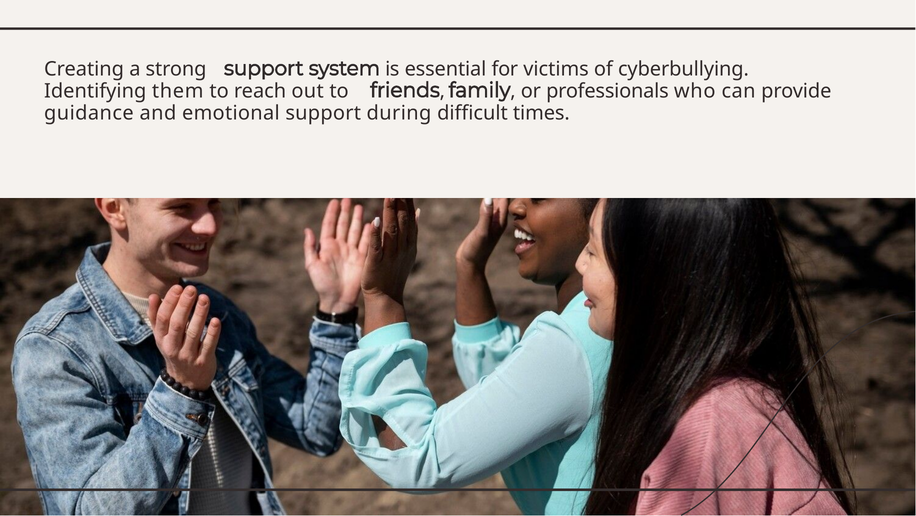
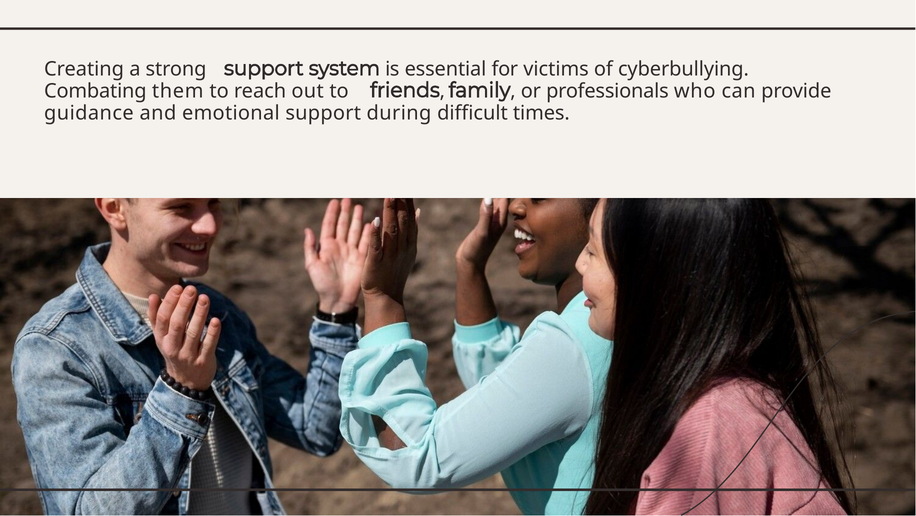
Identifying: Identifying -> Combating
